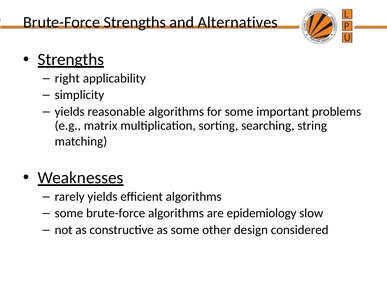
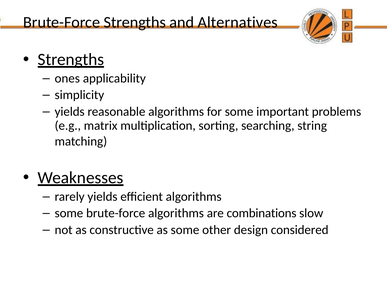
right: right -> ones
epidemiology: epidemiology -> combinations
